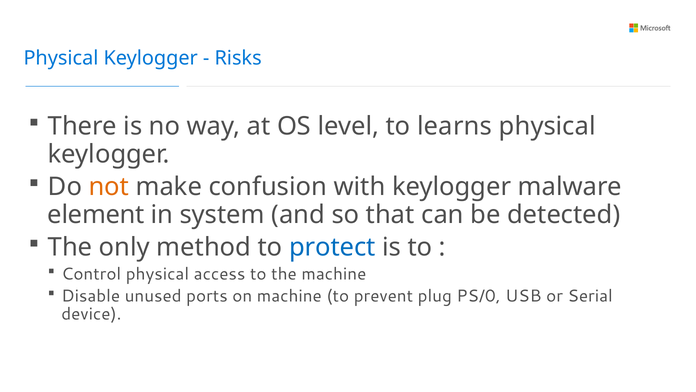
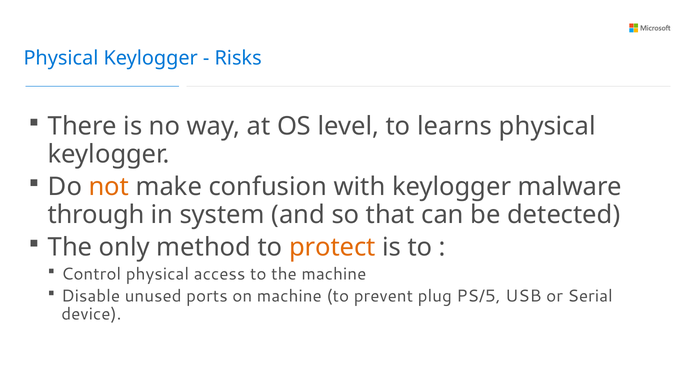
element: element -> through
protect colour: blue -> orange
PS/0: PS/0 -> PS/5
